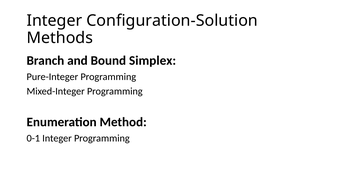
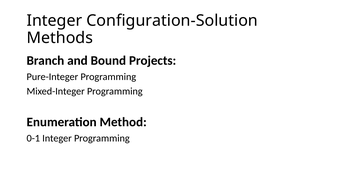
Simplex: Simplex -> Projects
